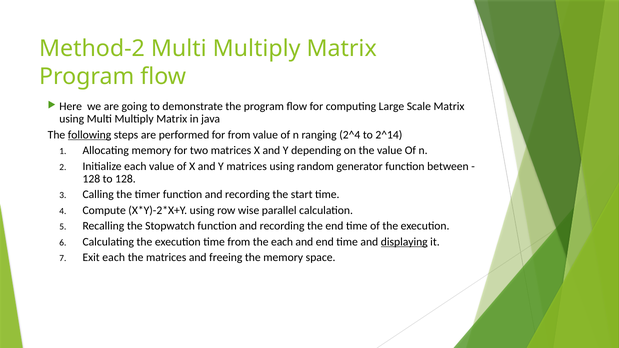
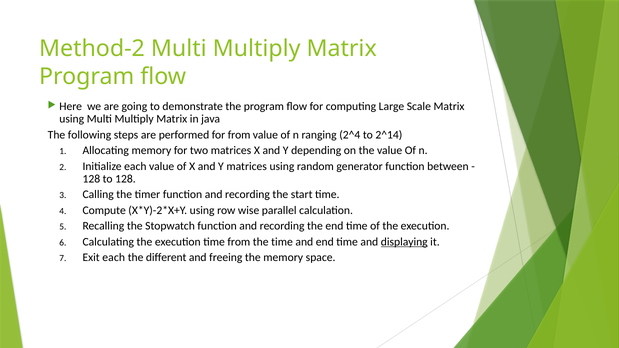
following underline: present -> none
the each: each -> time
the matrices: matrices -> different
